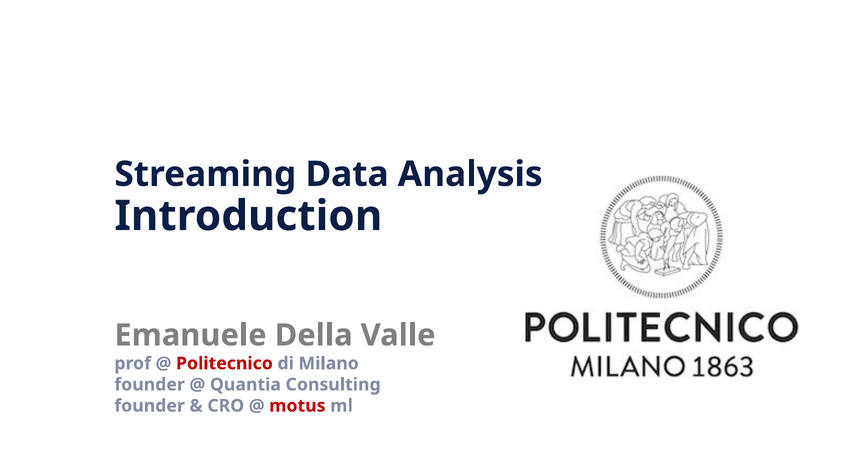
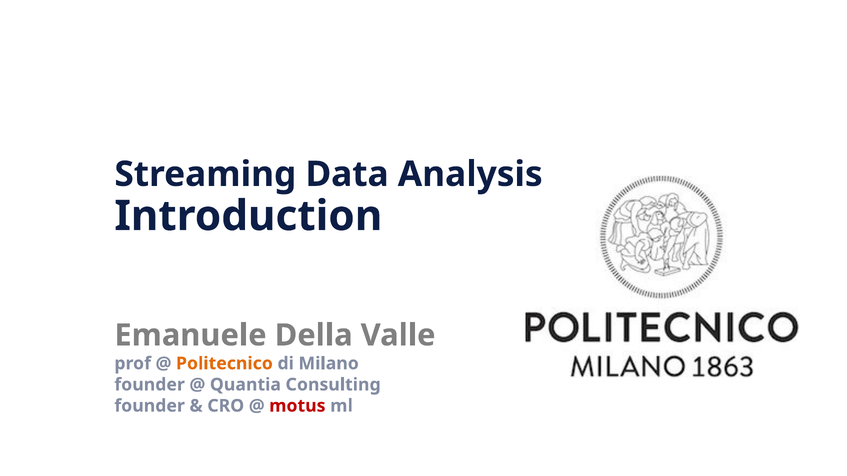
Politecnico colour: red -> orange
